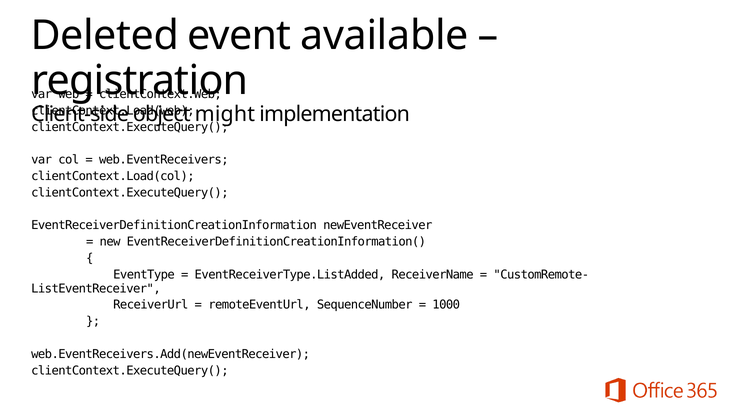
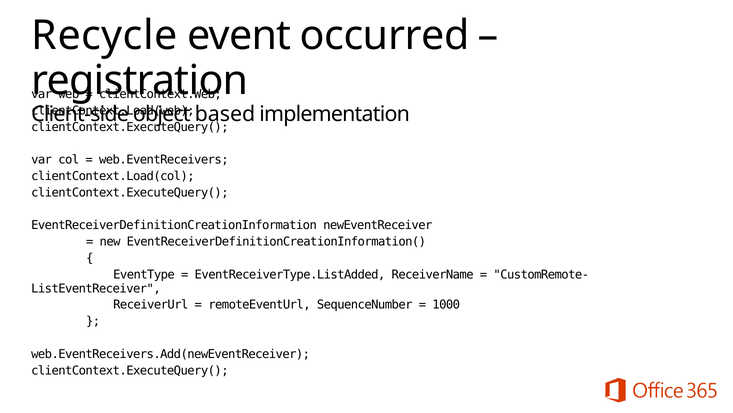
Deleted: Deleted -> Recycle
available: available -> occurred
might: might -> based
